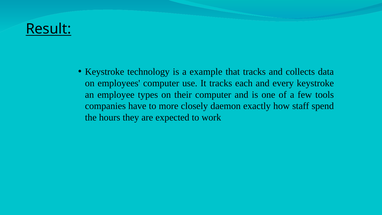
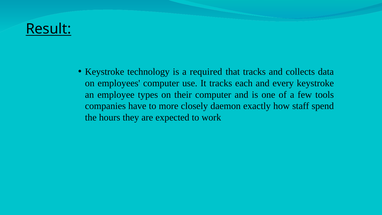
example: example -> required
